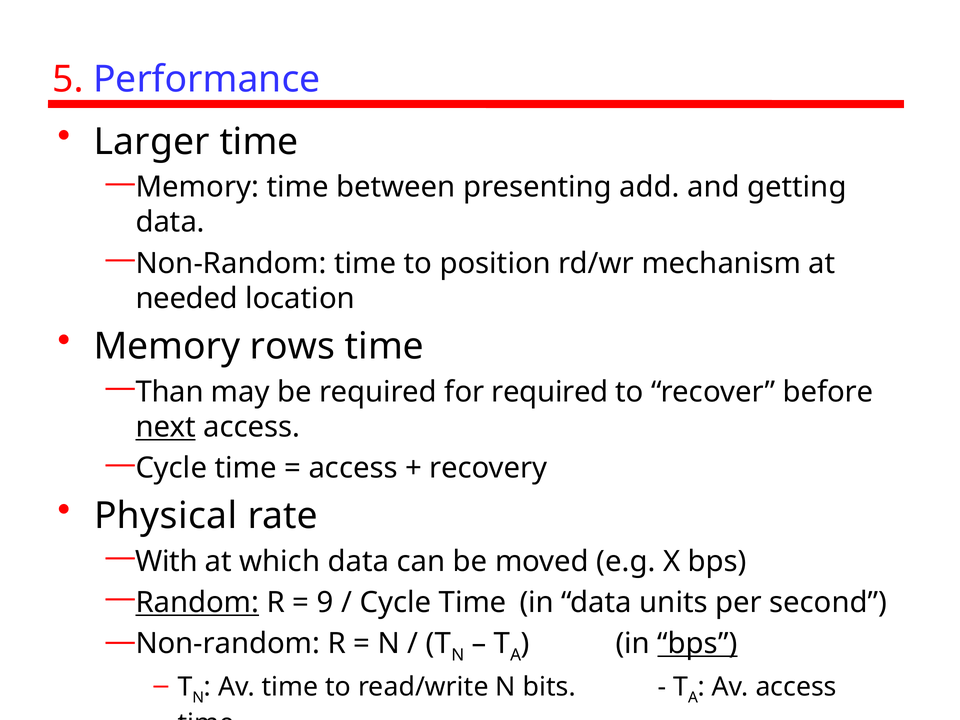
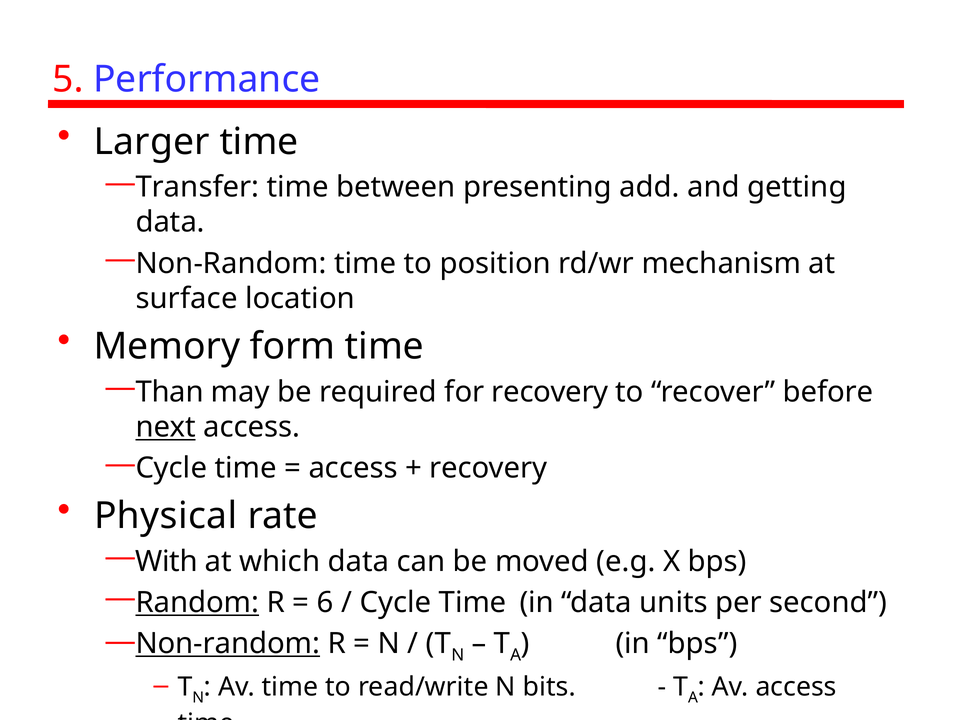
Memory at (197, 187): Memory -> Transfer
needed: needed -> surface
rows: rows -> form
for required: required -> recovery
9: 9 -> 6
Non-random at (228, 644) underline: none -> present
bps at (697, 644) underline: present -> none
